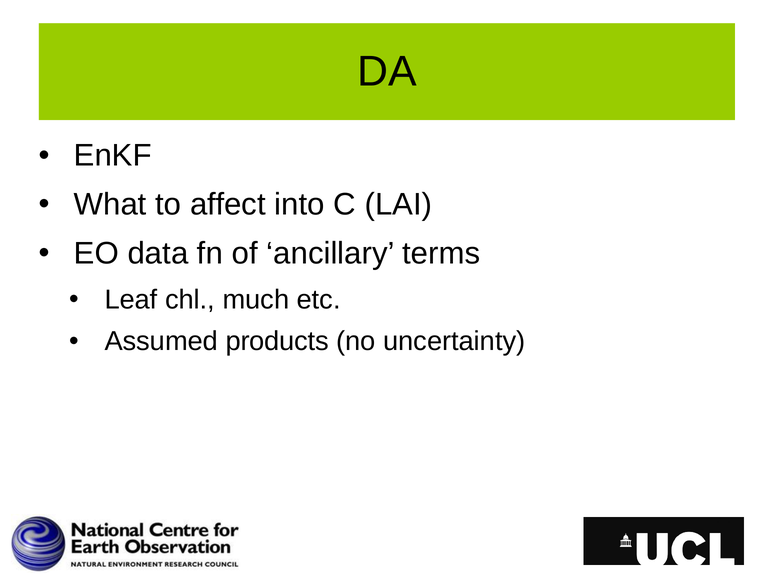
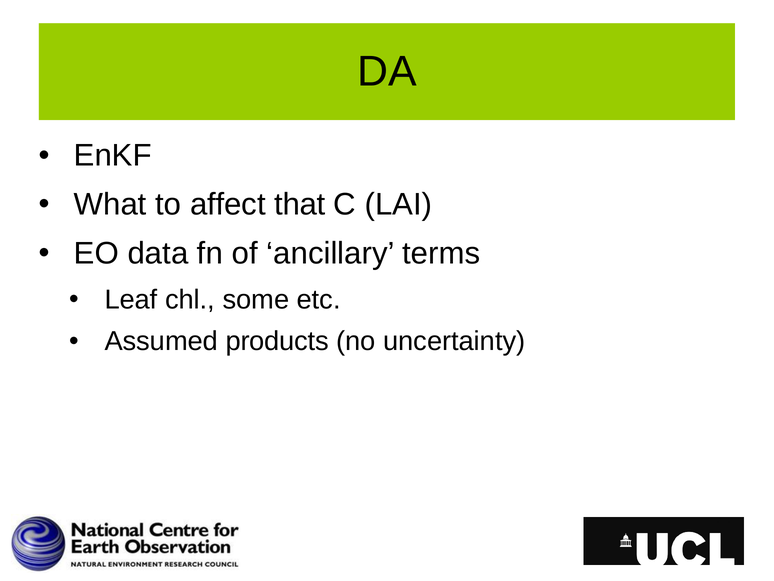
into: into -> that
much: much -> some
